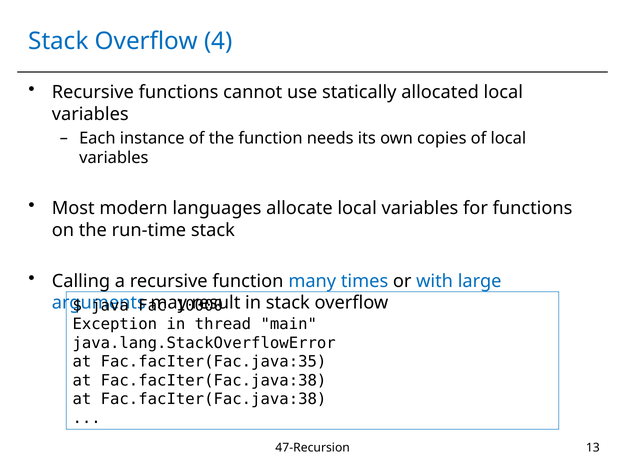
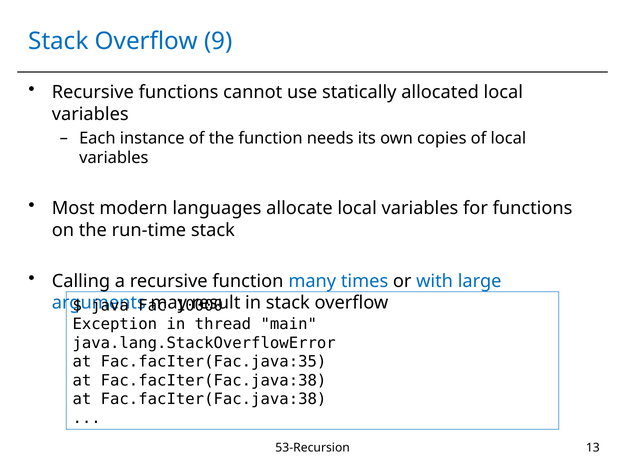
4: 4 -> 9
47-Recursion: 47-Recursion -> 53-Recursion
